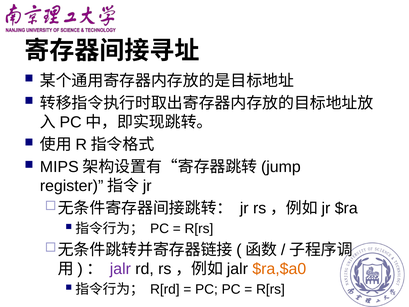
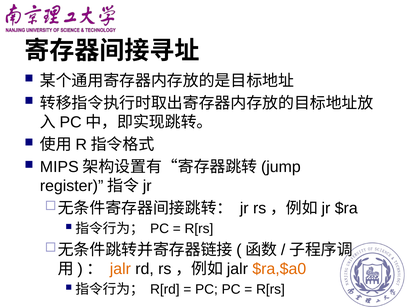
jalr at (120, 269) colour: purple -> orange
